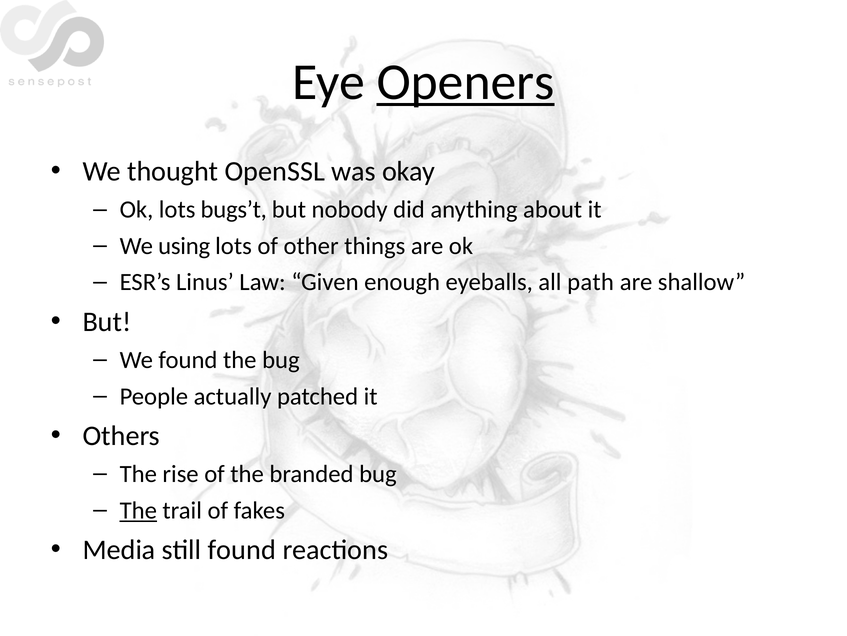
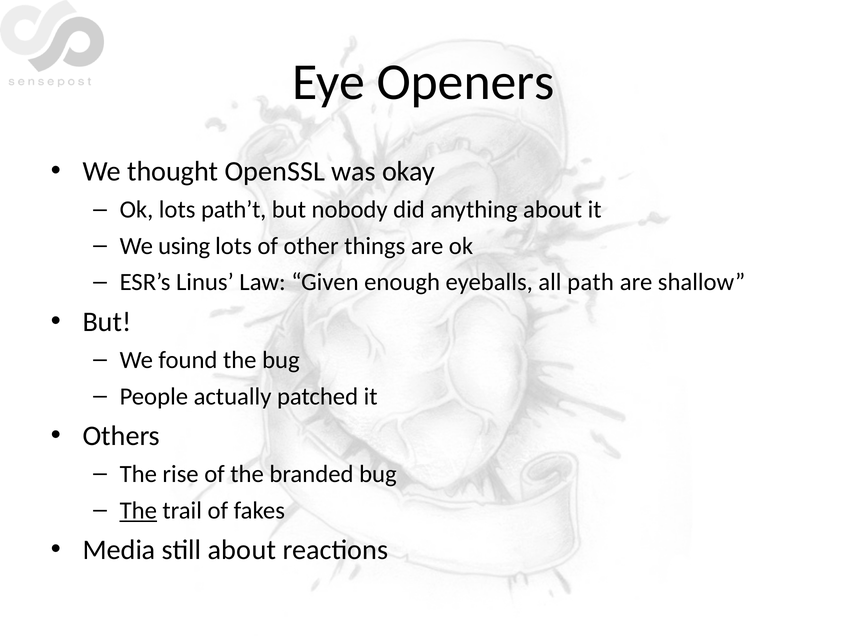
Openers underline: present -> none
bugs’t: bugs’t -> path’t
still found: found -> about
